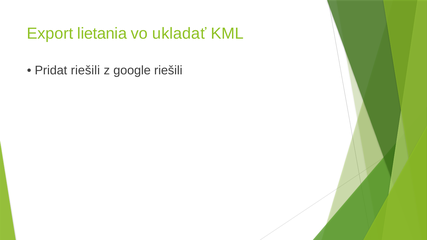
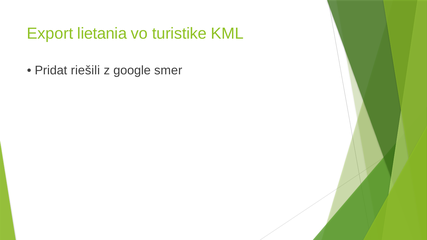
ukladať: ukladať -> turistike
google riešili: riešili -> smer
